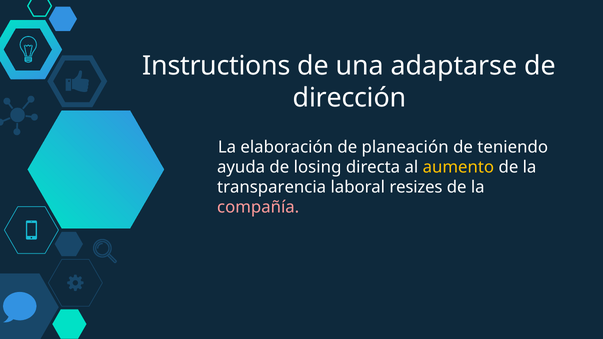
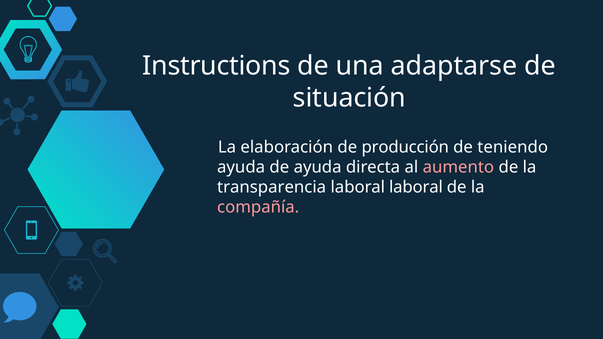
dirección: dirección -> situación
planeación: planeación -> producción
de losing: losing -> ayuda
aumento colour: yellow -> pink
laboral resizes: resizes -> laboral
